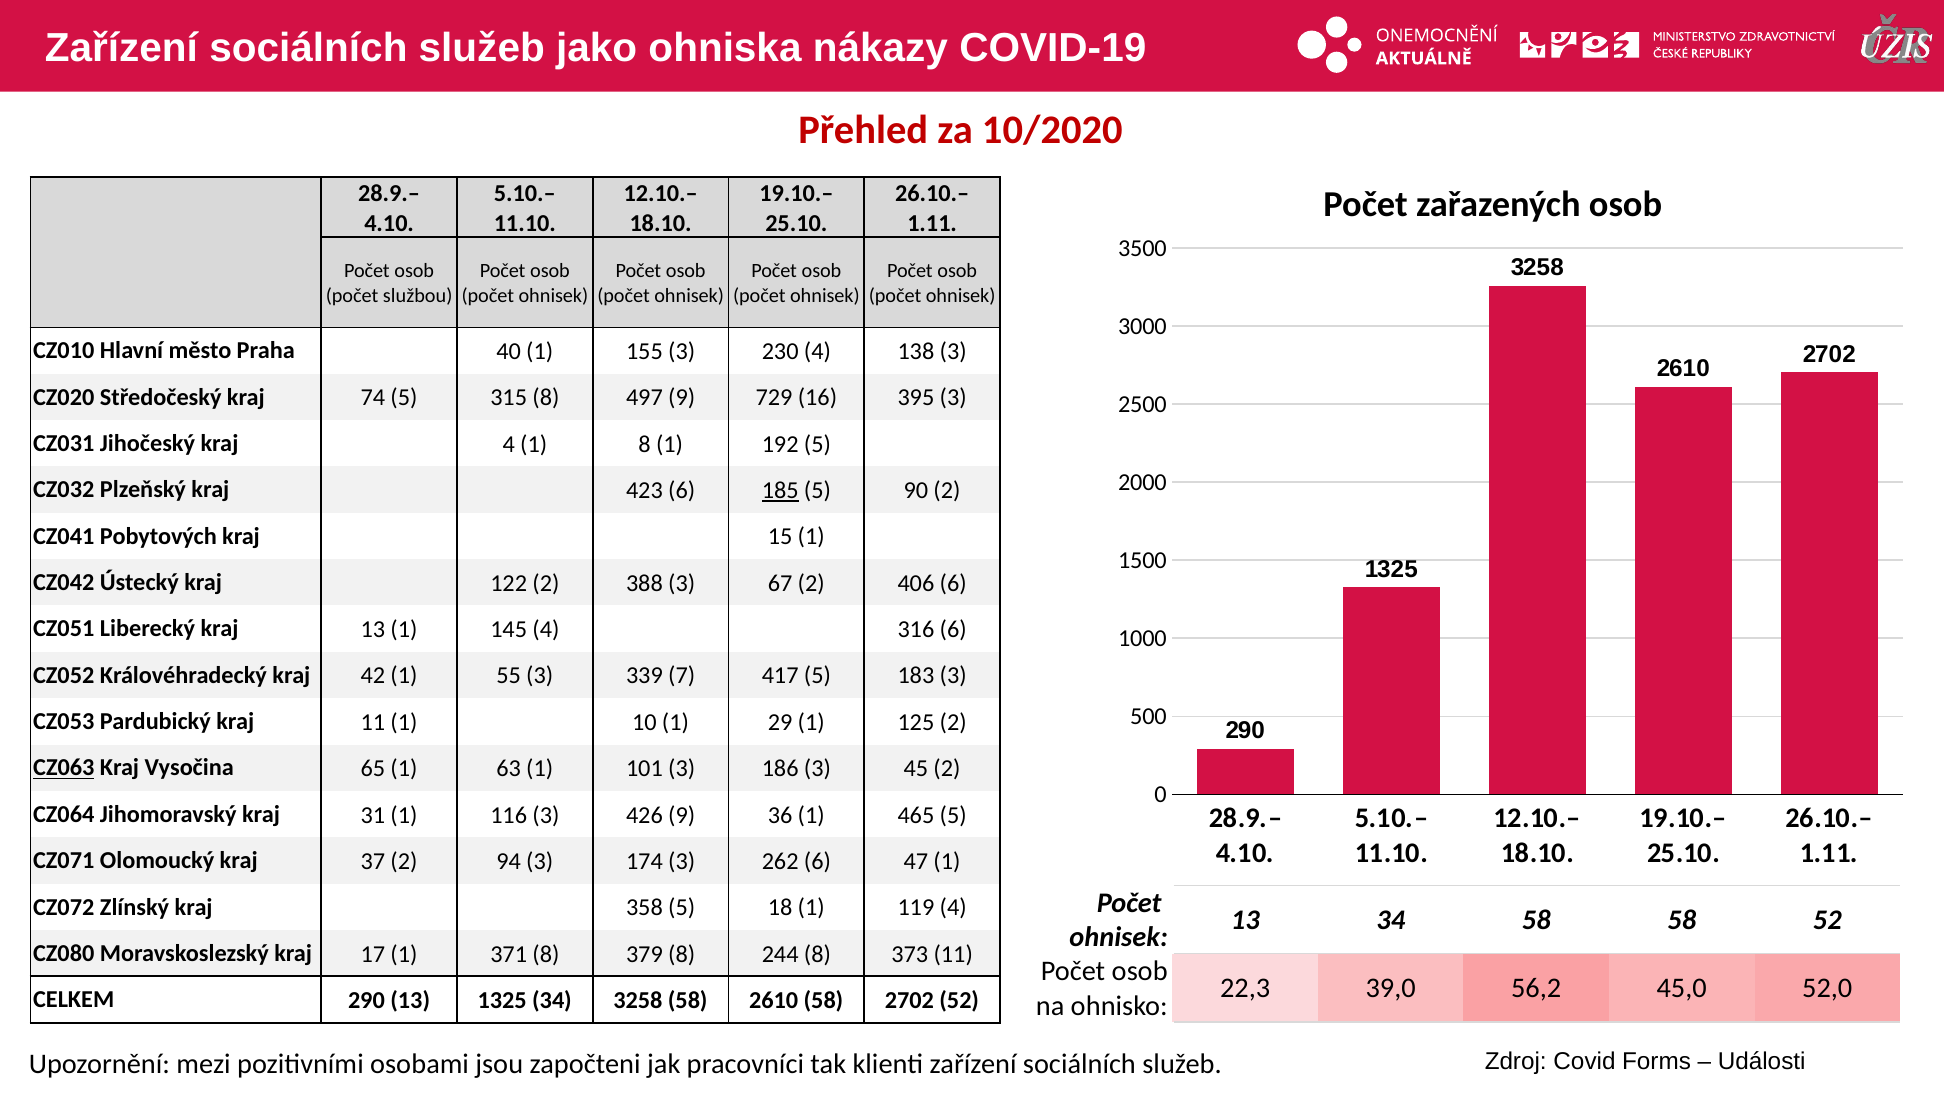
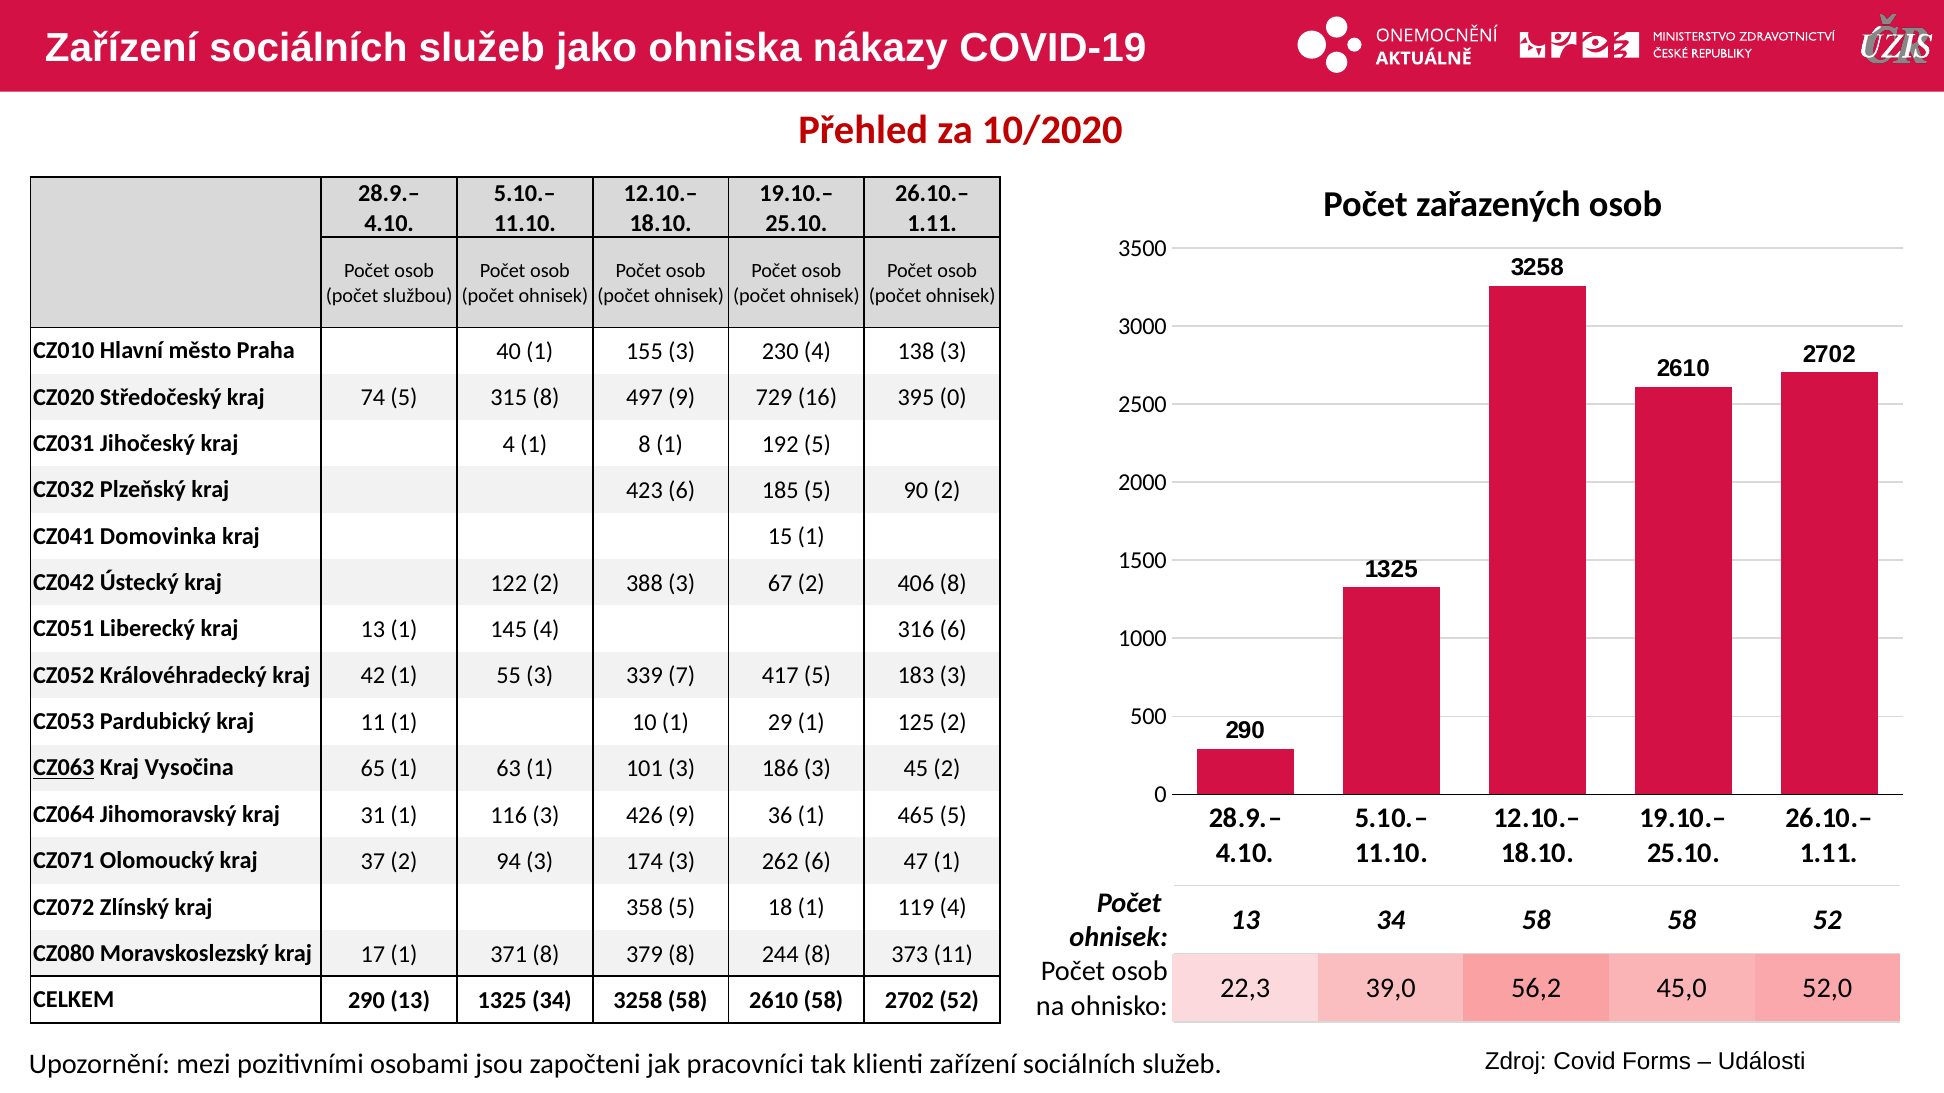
395 3: 3 -> 0
185 underline: present -> none
Pobytových: Pobytových -> Domovinka
406 6: 6 -> 8
